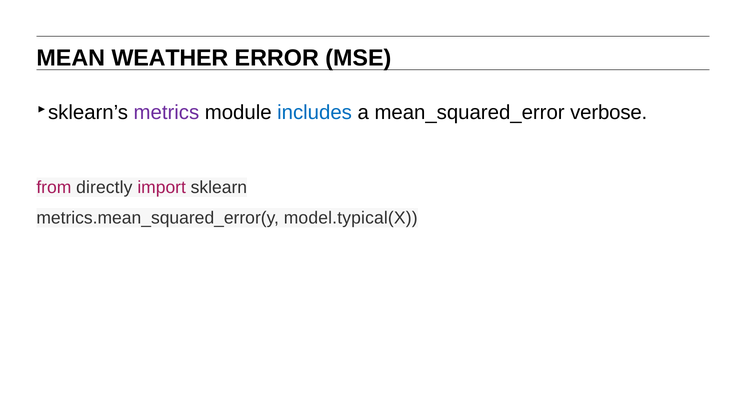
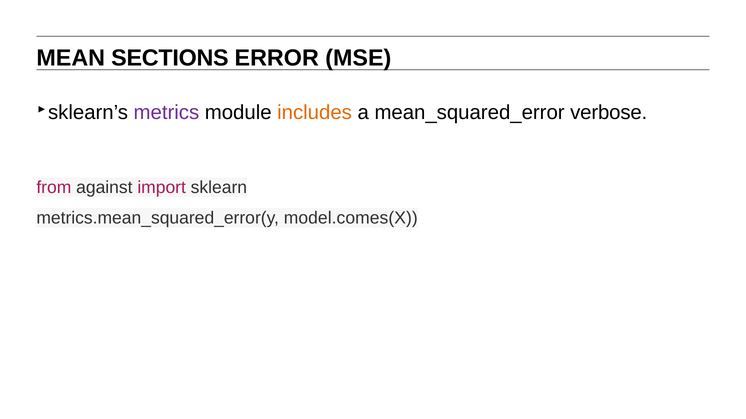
WEATHER: WEATHER -> SECTIONS
includes colour: blue -> orange
directly: directly -> against
model.typical(X: model.typical(X -> model.comes(X
